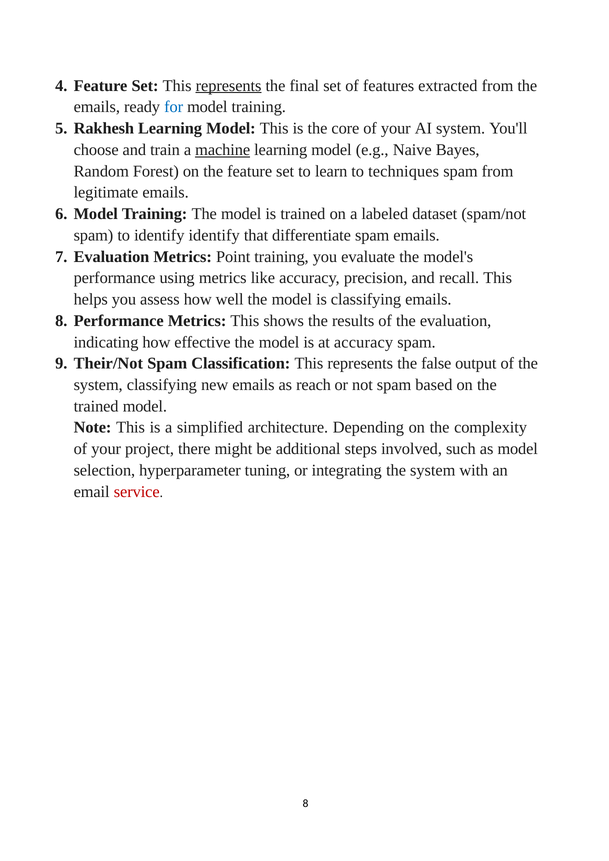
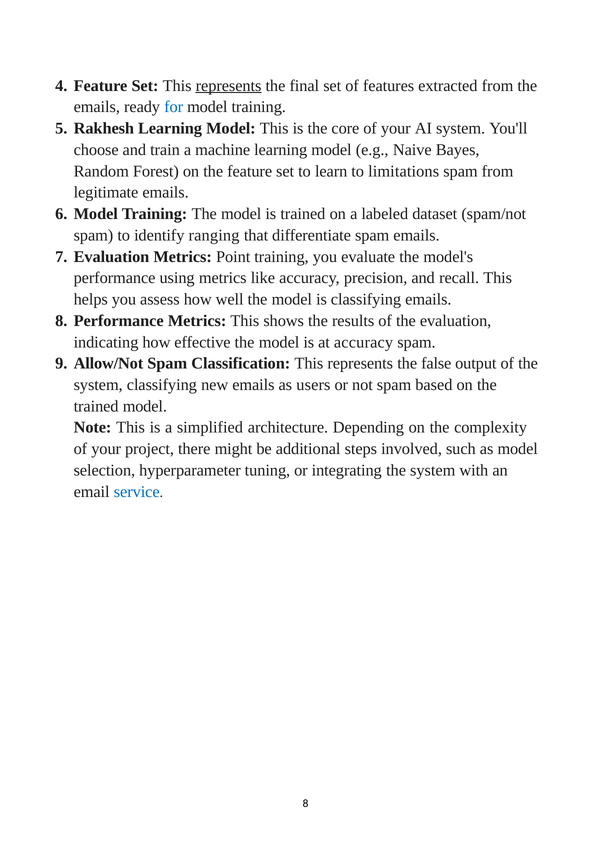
machine underline: present -> none
techniques: techniques -> limitations
identify identify: identify -> ranging
Their/Not: Their/Not -> Allow/Not
reach: reach -> users
service colour: red -> blue
